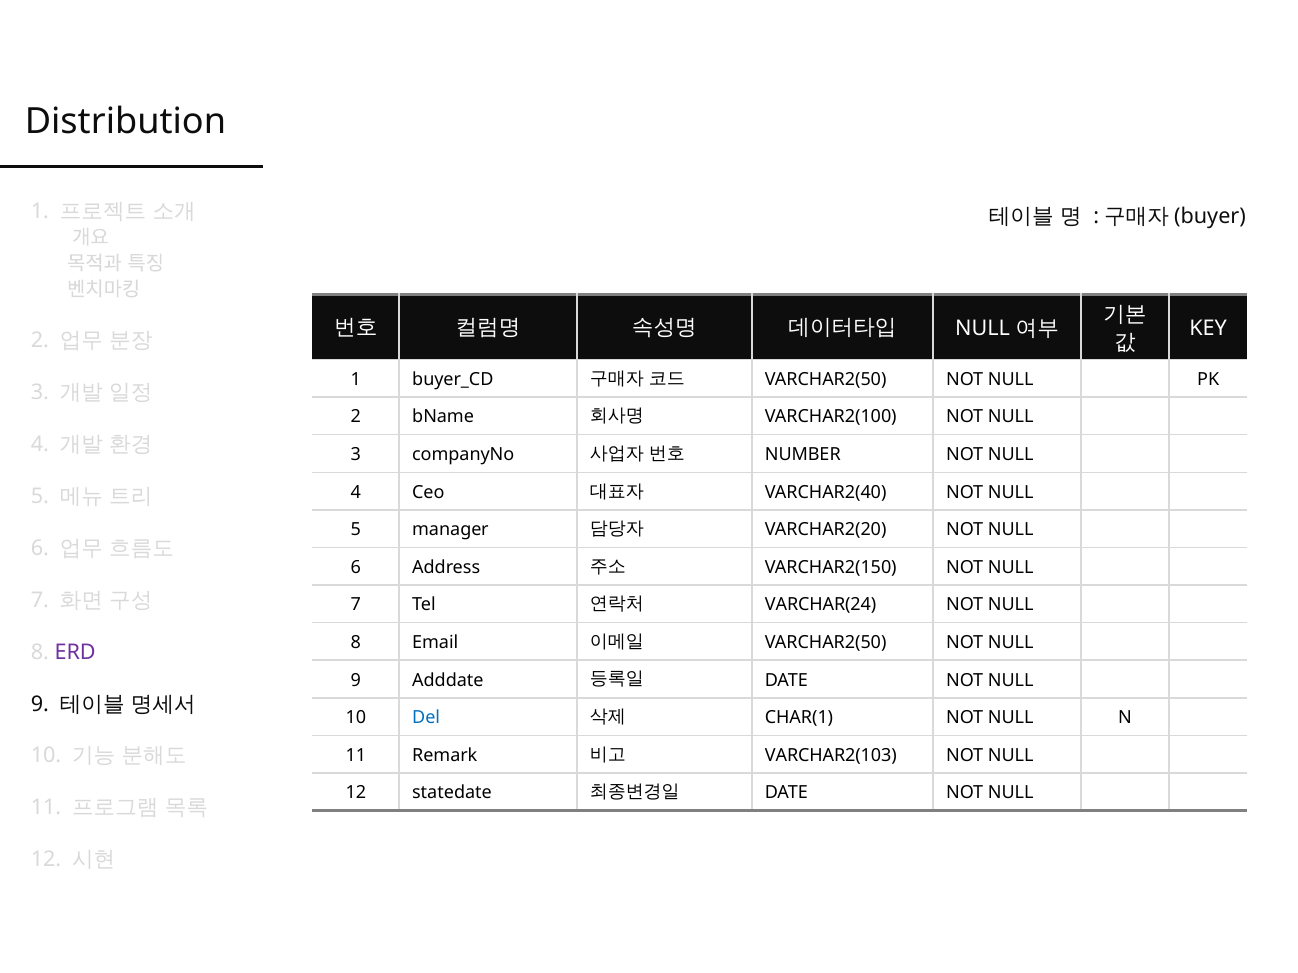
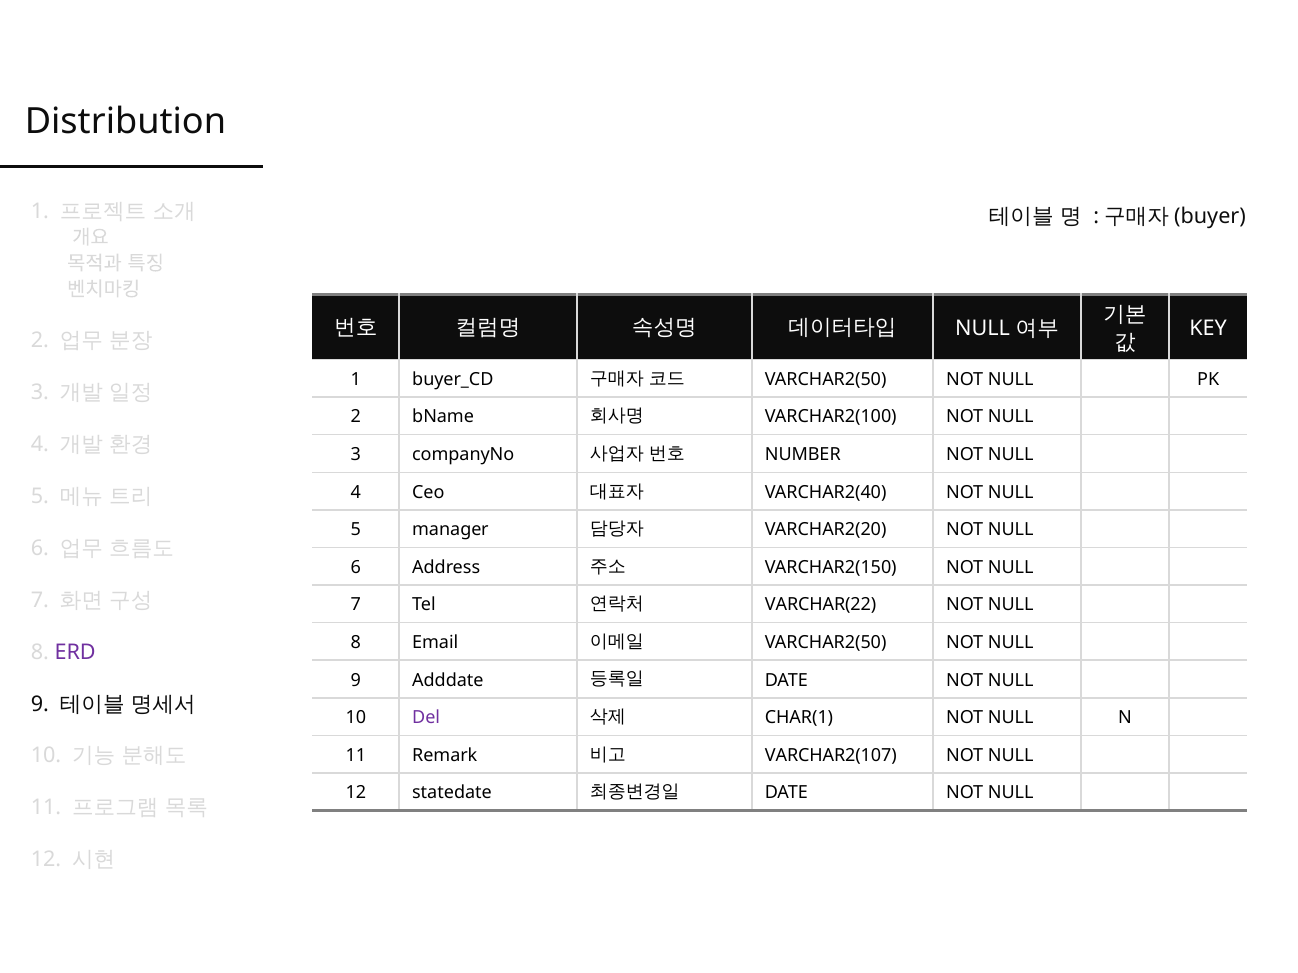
VARCHAR(24: VARCHAR(24 -> VARCHAR(22
Del colour: blue -> purple
VARCHAR2(103: VARCHAR2(103 -> VARCHAR2(107
